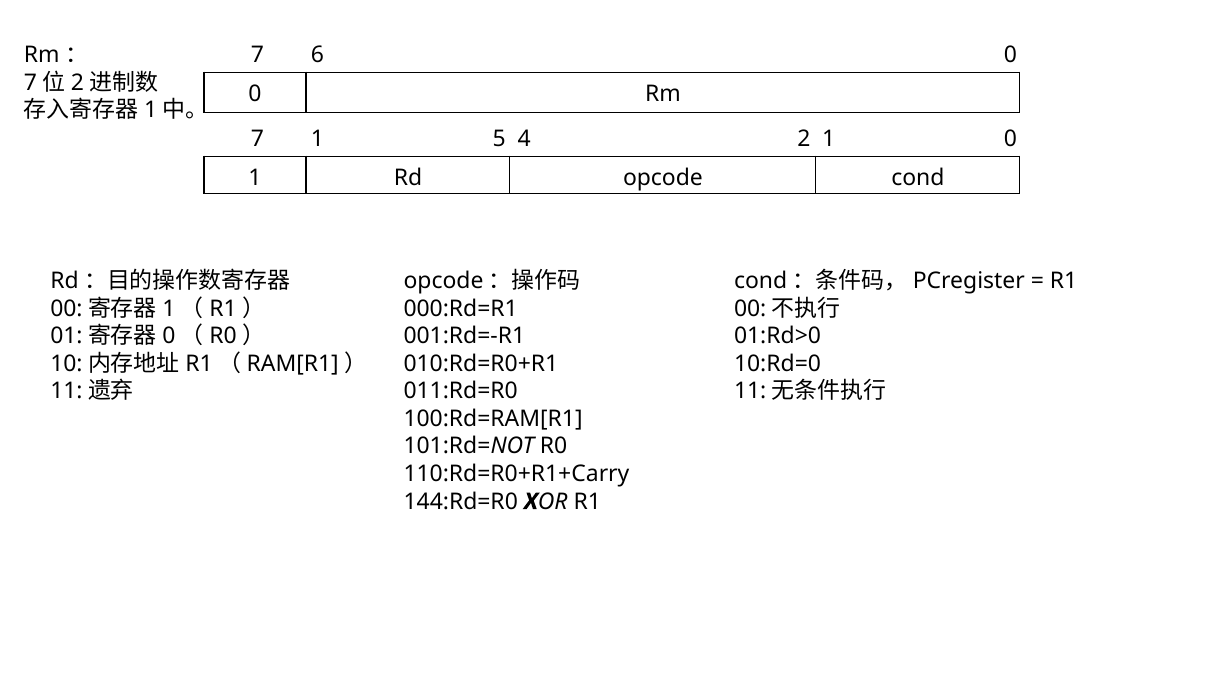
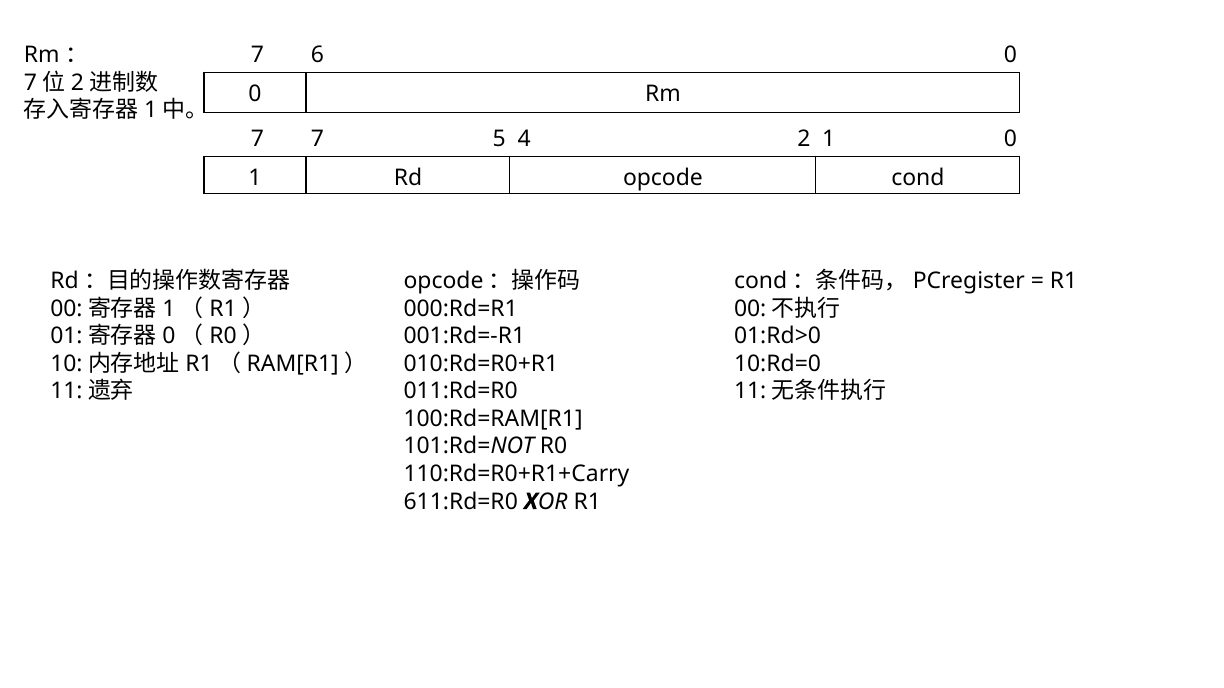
7 1: 1 -> 7
144:Rd=R0: 144:Rd=R0 -> 611:Rd=R0
